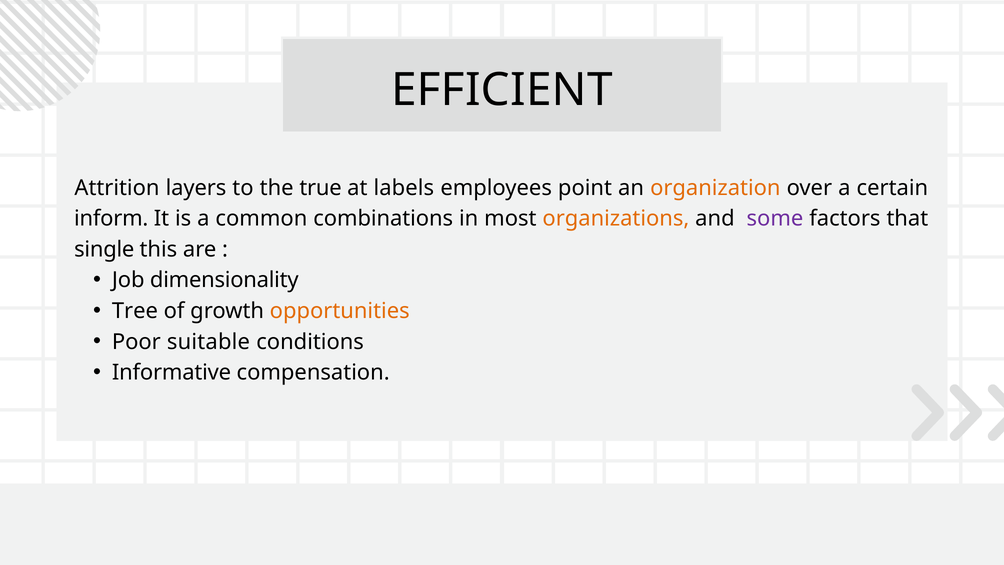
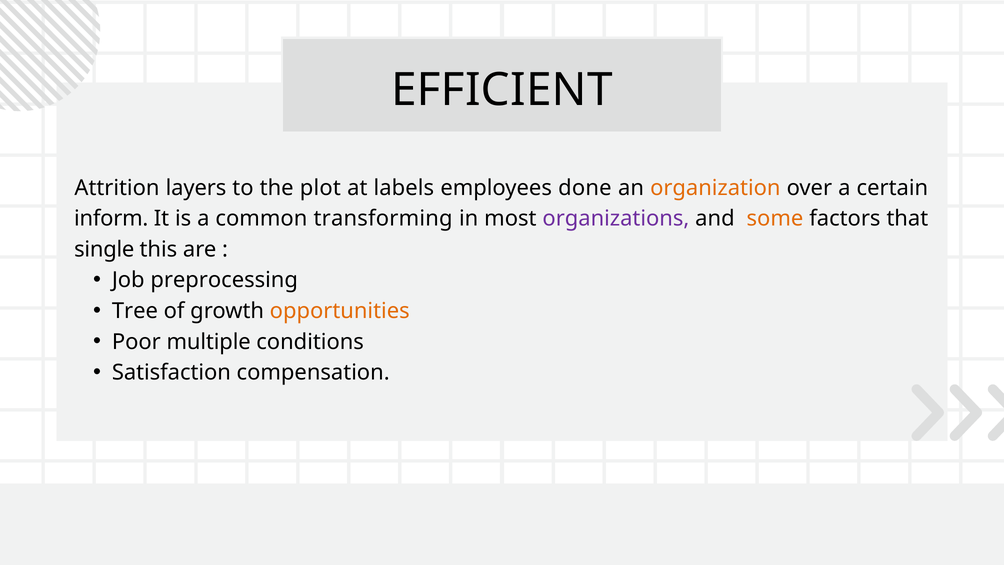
true: true -> plot
point: point -> done
combinations: combinations -> transforming
organizations colour: orange -> purple
some colour: purple -> orange
dimensionality: dimensionality -> preprocessing
suitable: suitable -> multiple
Informative: Informative -> Satisfaction
